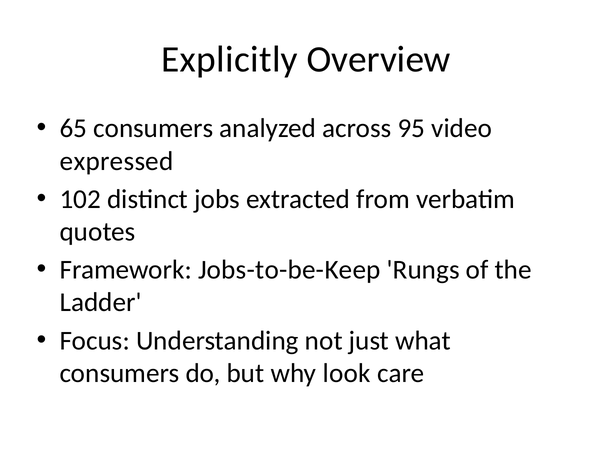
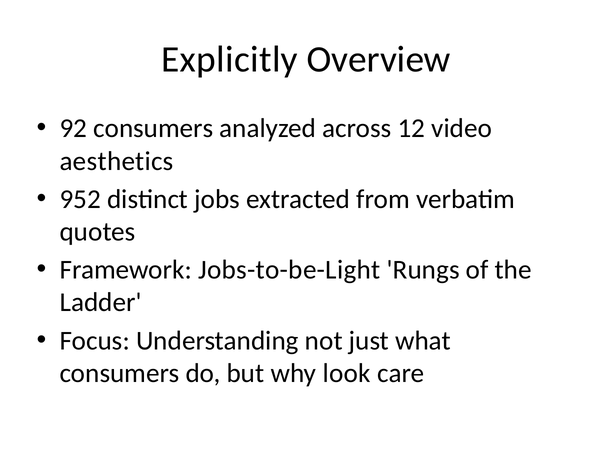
65: 65 -> 92
95: 95 -> 12
expressed: expressed -> aesthetics
102: 102 -> 952
Jobs-to-be-Keep: Jobs-to-be-Keep -> Jobs-to-be-Light
